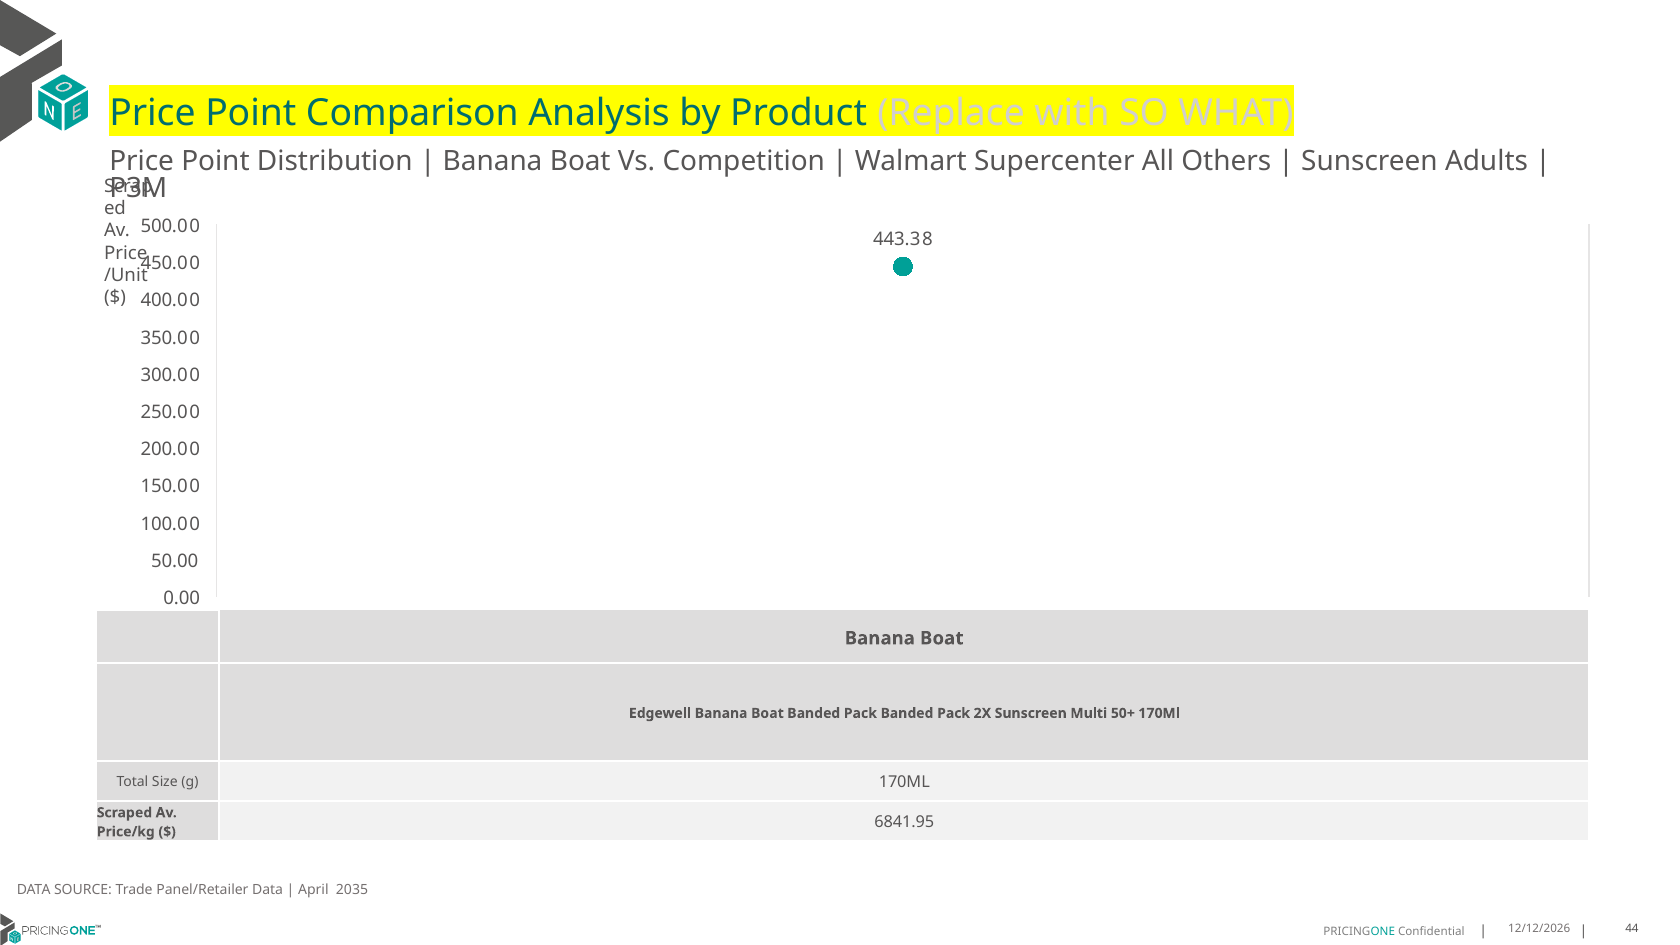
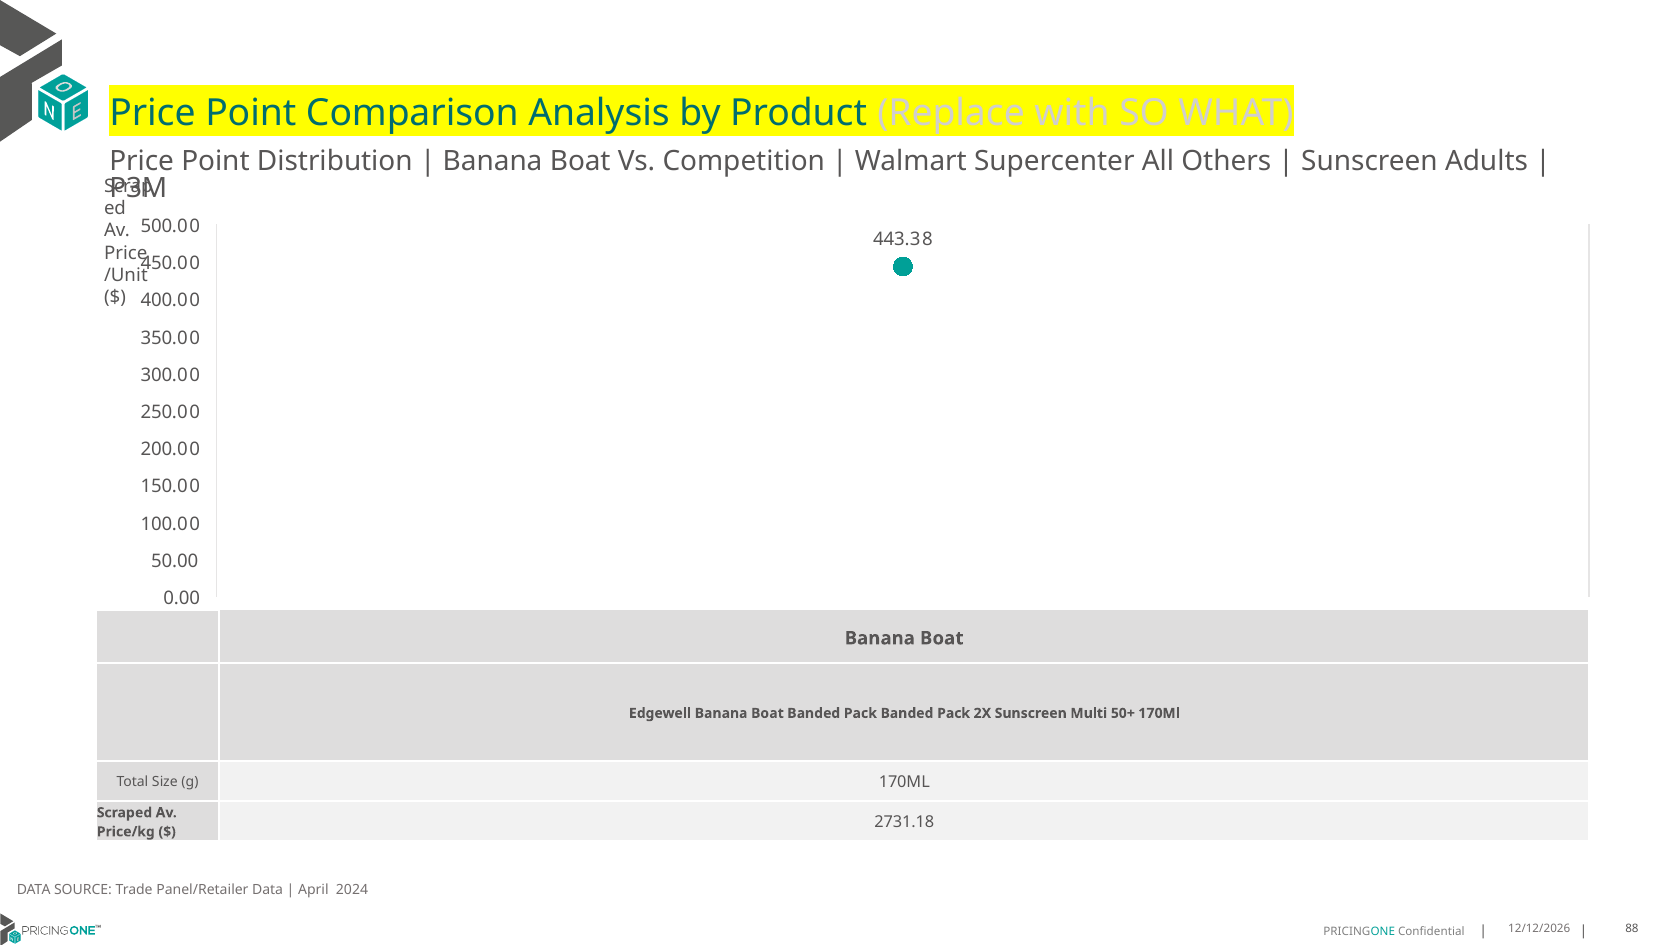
6841.95: 6841.95 -> 2731.18
2035: 2035 -> 2024
44: 44 -> 88
